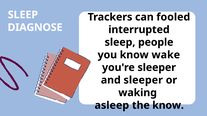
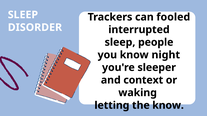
DIAGNOSE: DIAGNOSE -> DISORDER
wake: wake -> night
and sleeper: sleeper -> context
asleep: asleep -> letting
